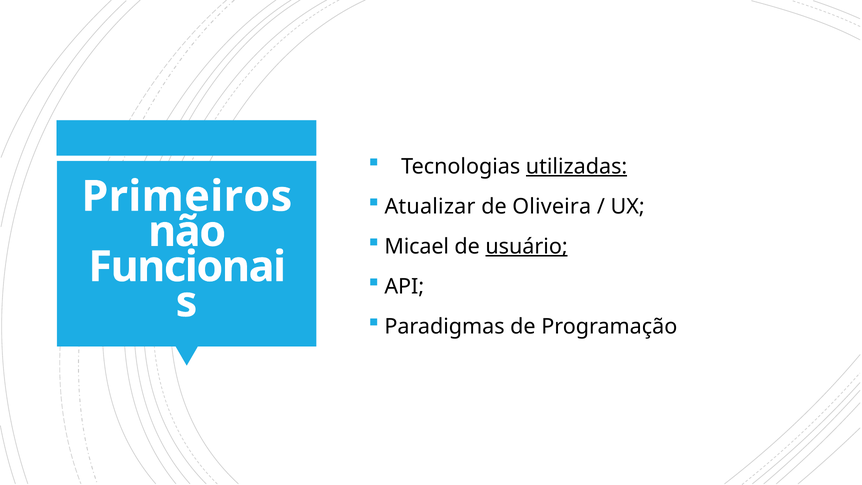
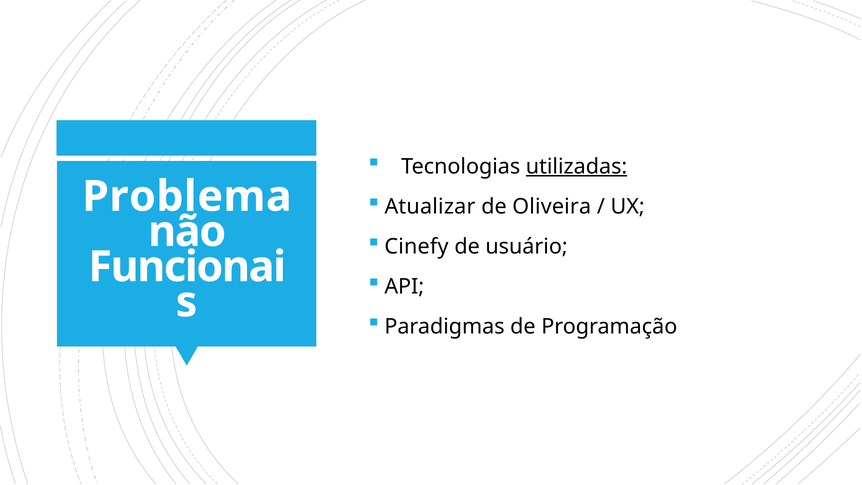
Primeiros: Primeiros -> Problema
Micael: Micael -> Cinefy
usuário underline: present -> none
